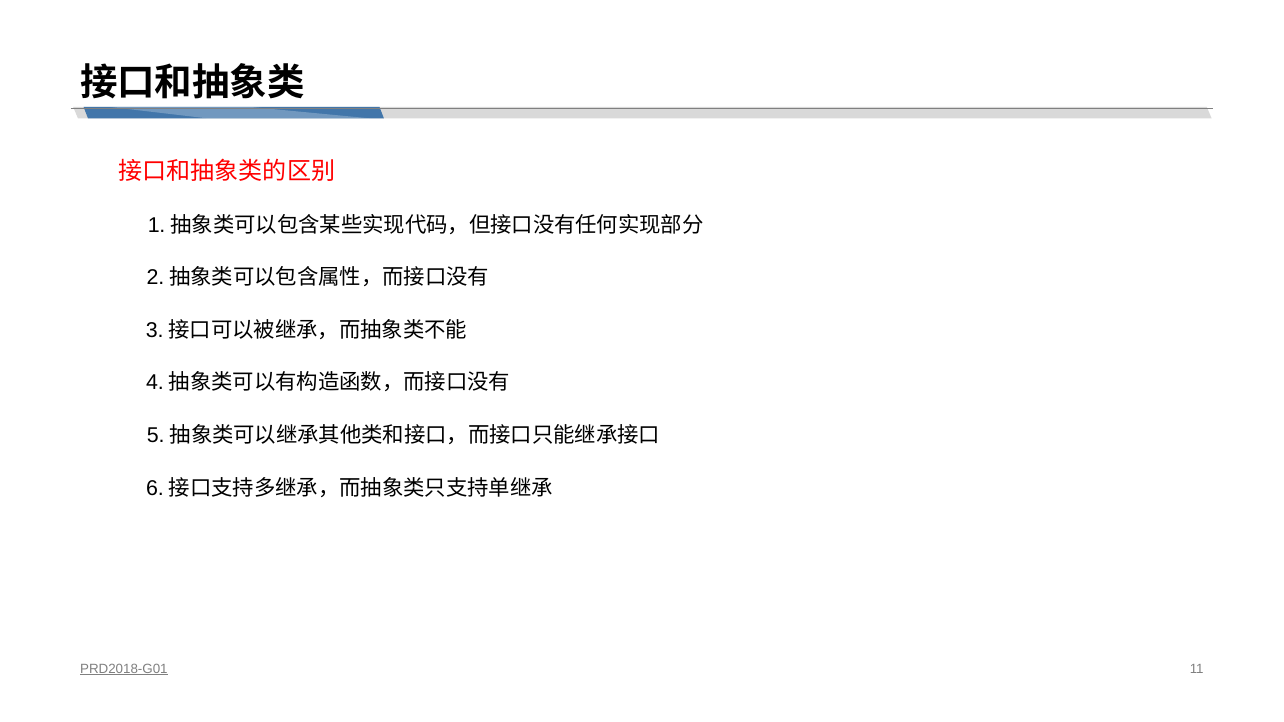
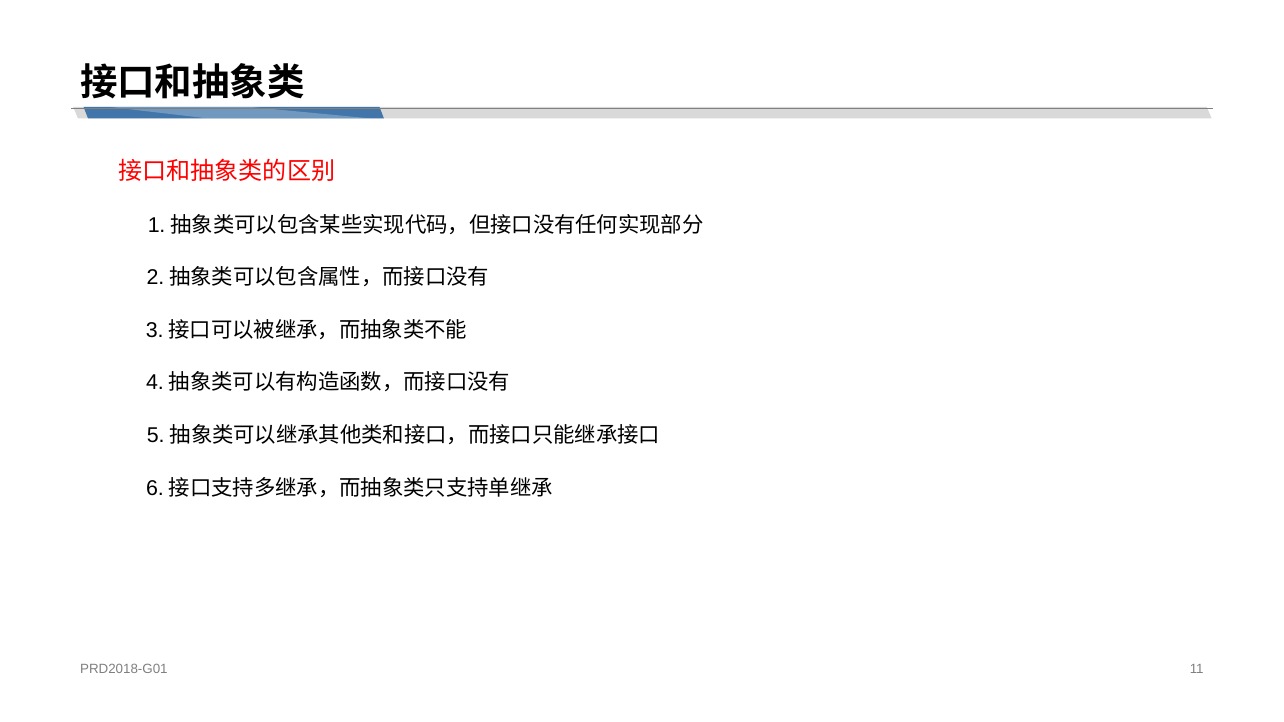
PRD2018-G01 underline: present -> none
